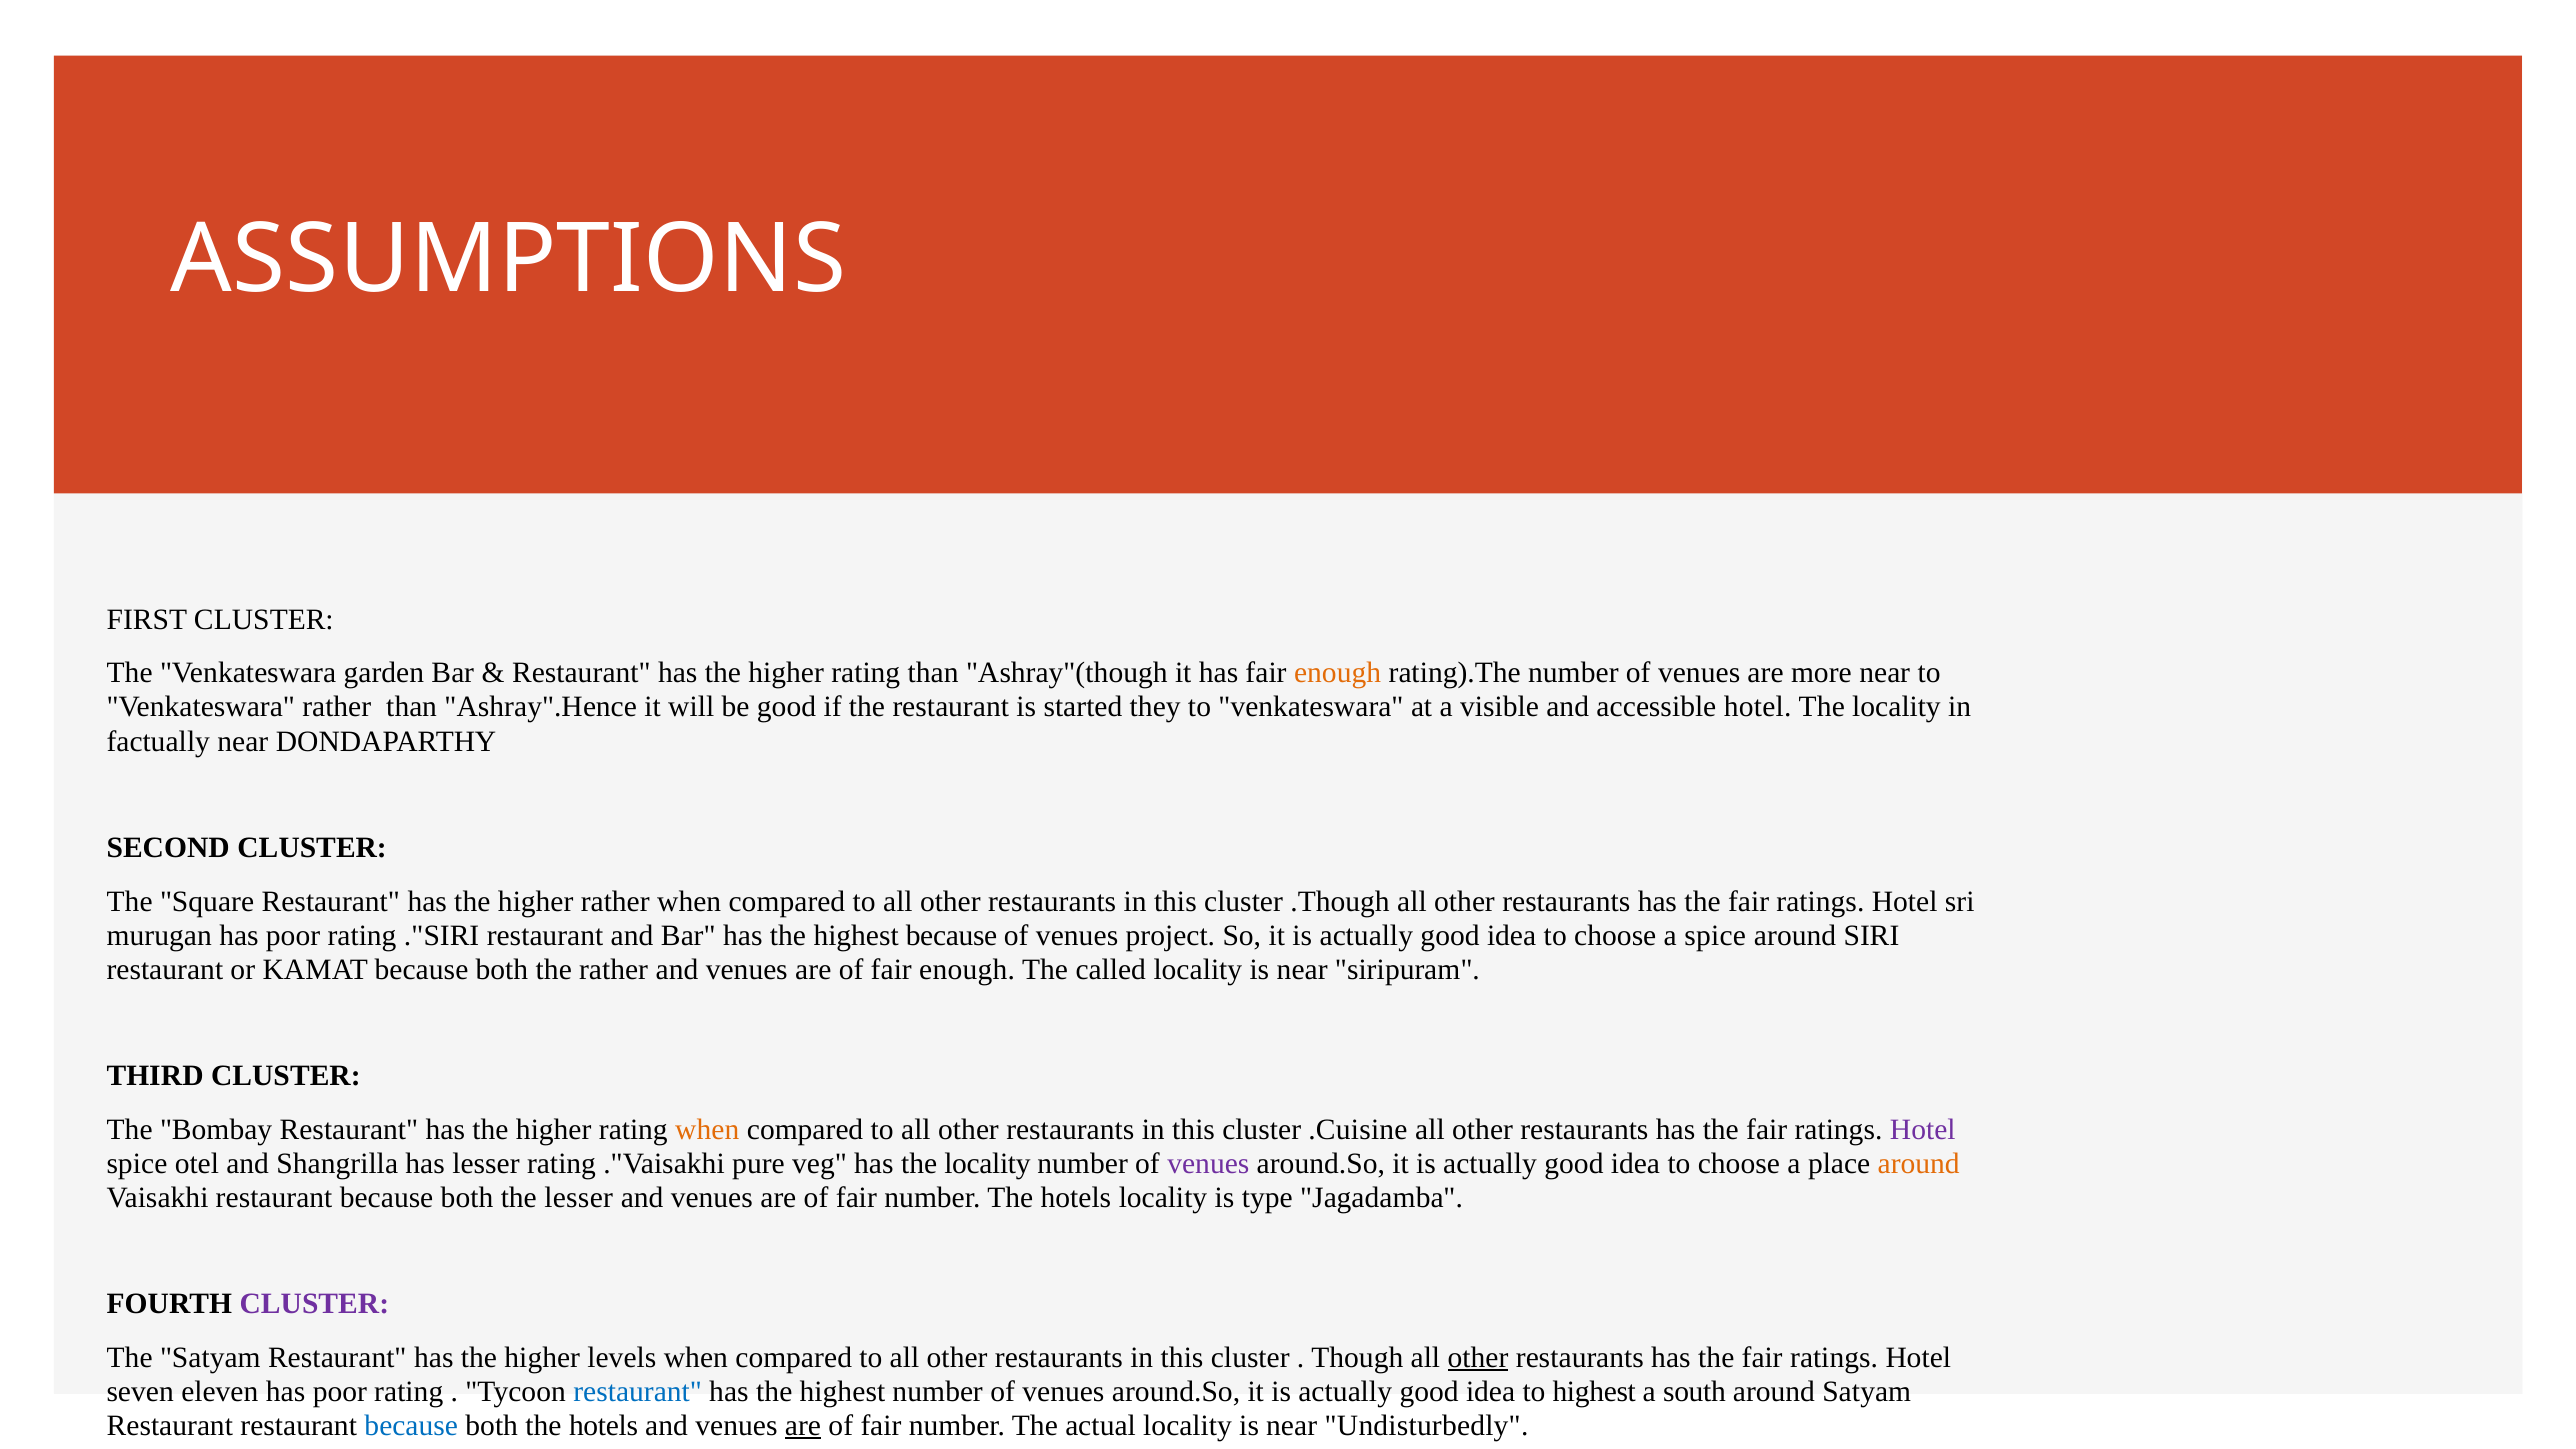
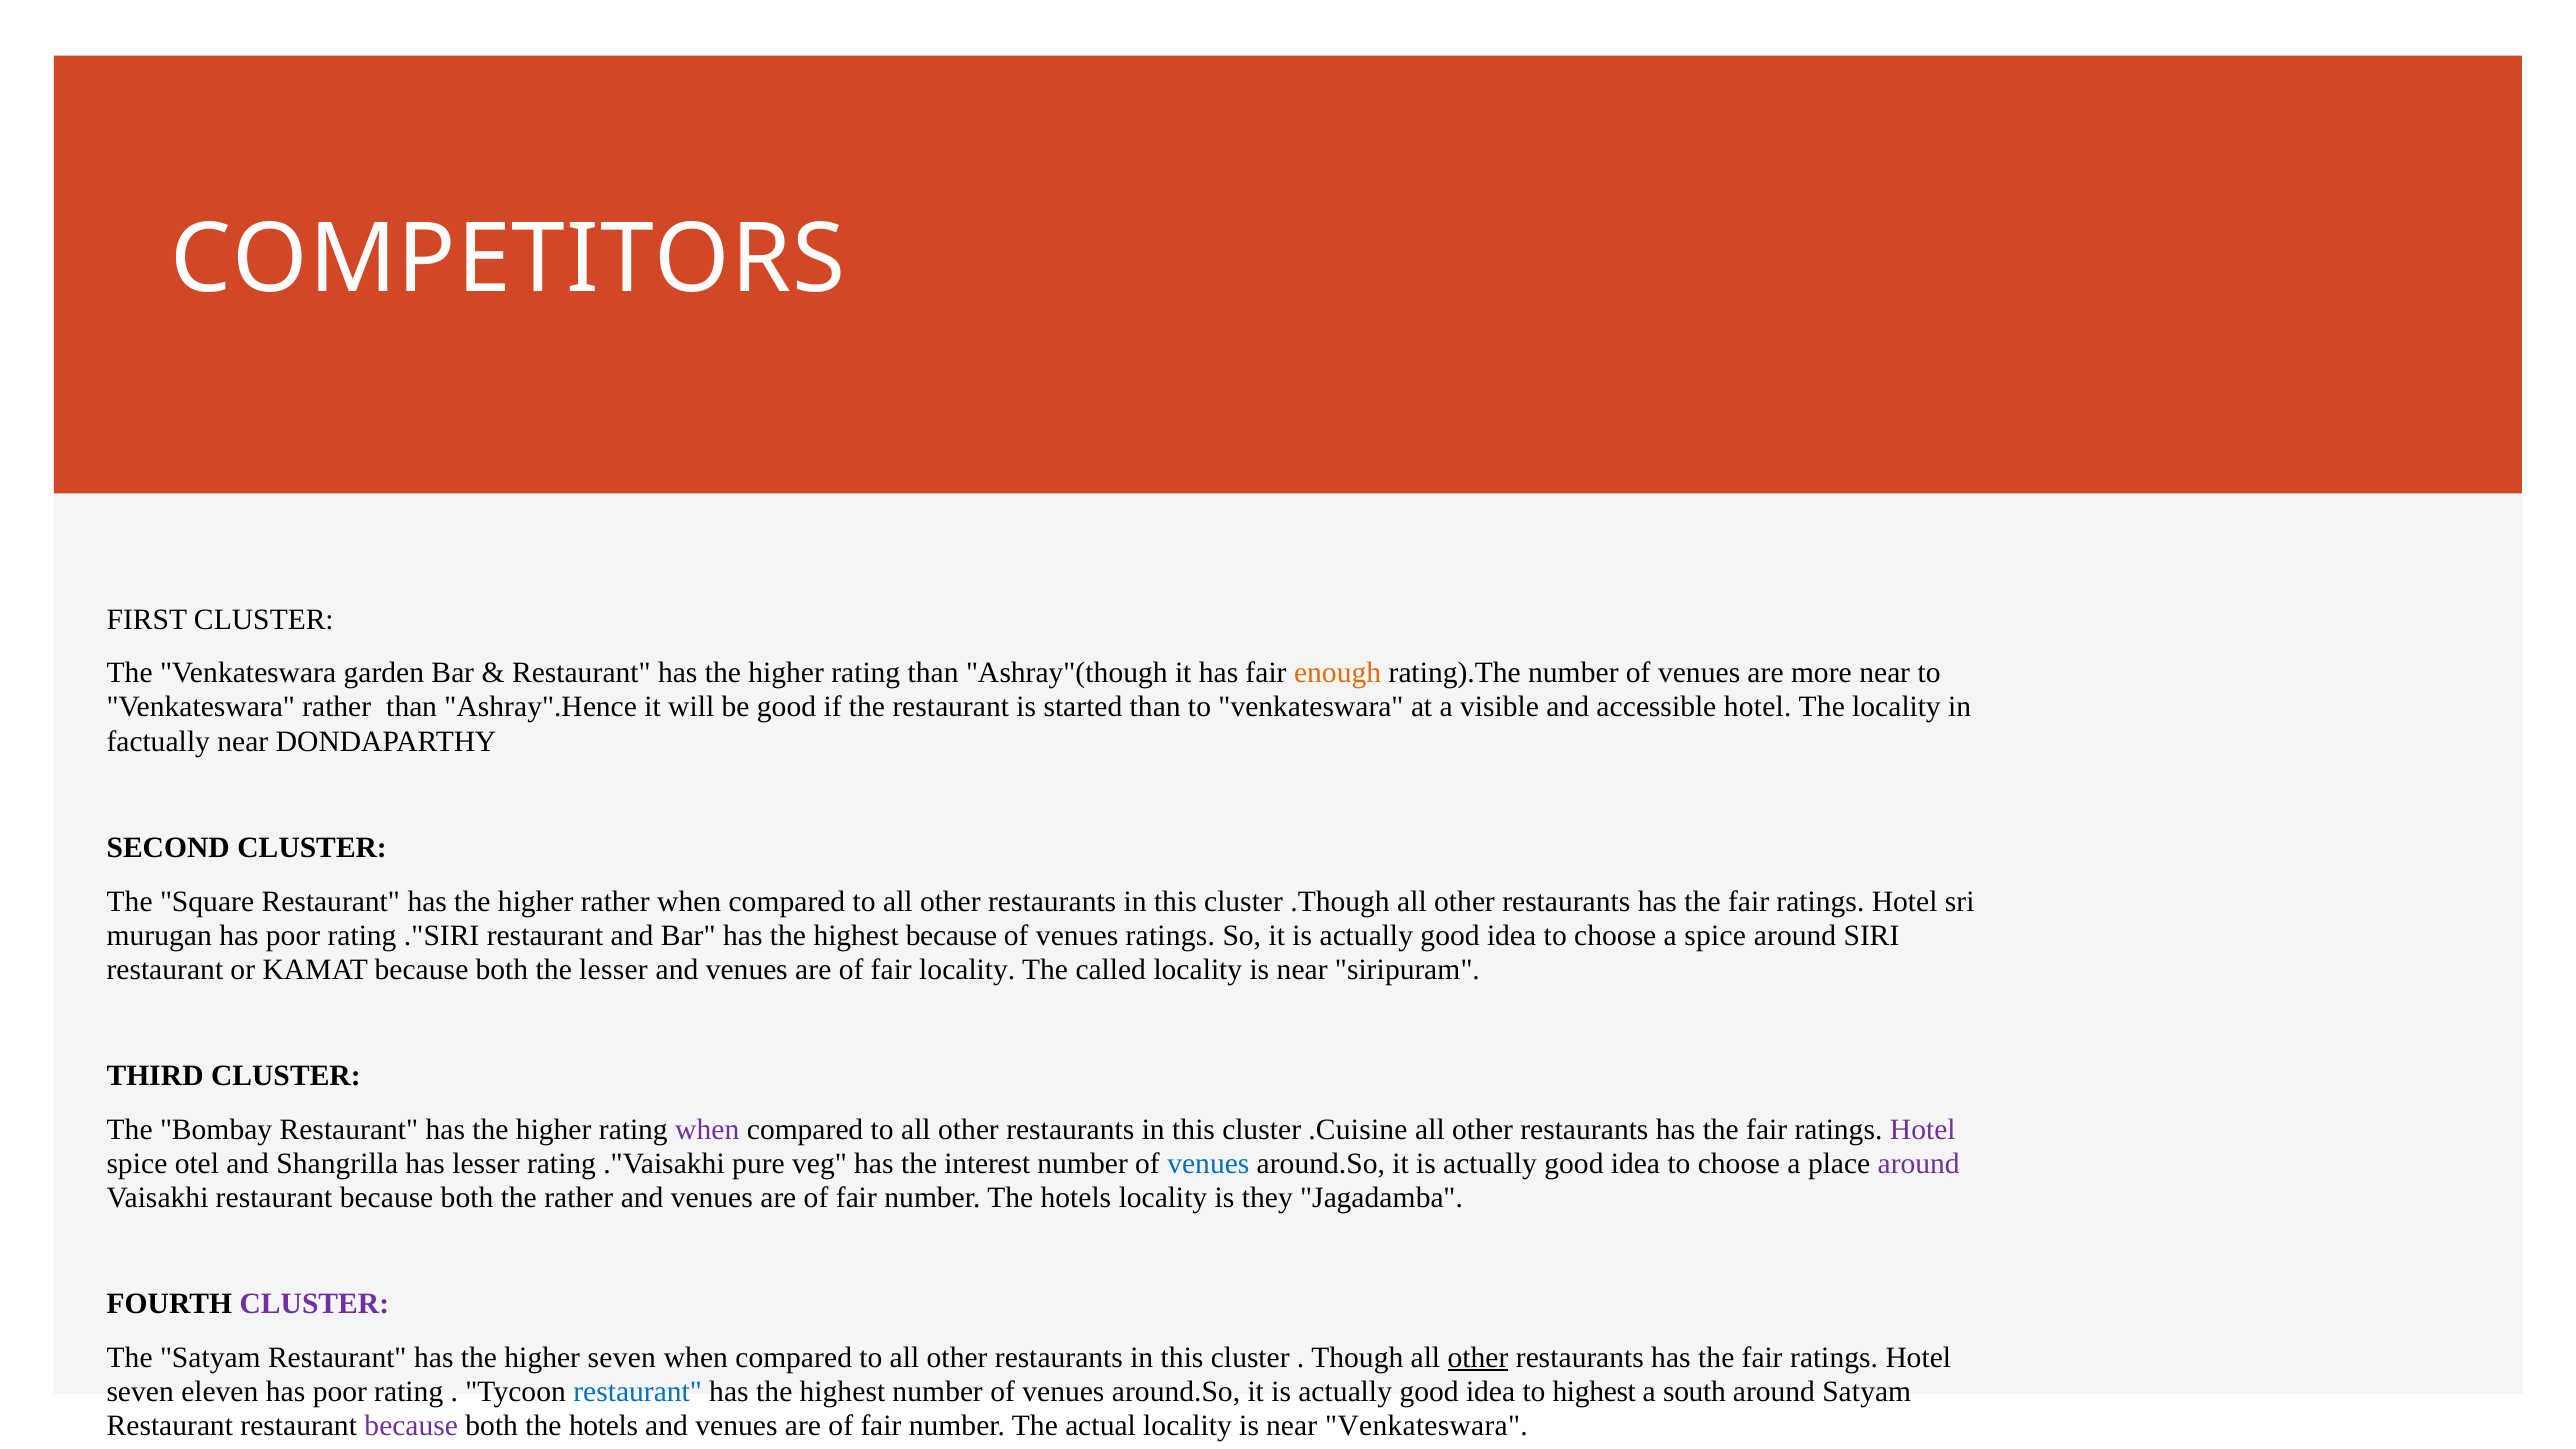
ASSUMPTIONS: ASSUMPTIONS -> COMPETITORS
started they: they -> than
venues project: project -> ratings
the rather: rather -> lesser
of fair enough: enough -> locality
when at (707, 1129) colour: orange -> purple
has the locality: locality -> interest
venues at (1208, 1163) colour: purple -> blue
around at (1919, 1163) colour: orange -> purple
the lesser: lesser -> rather
type: type -> they
higher levels: levels -> seven
because at (411, 1426) colour: blue -> purple
are at (803, 1426) underline: present -> none
near Undisturbedly: Undisturbedly -> Venkateswara
